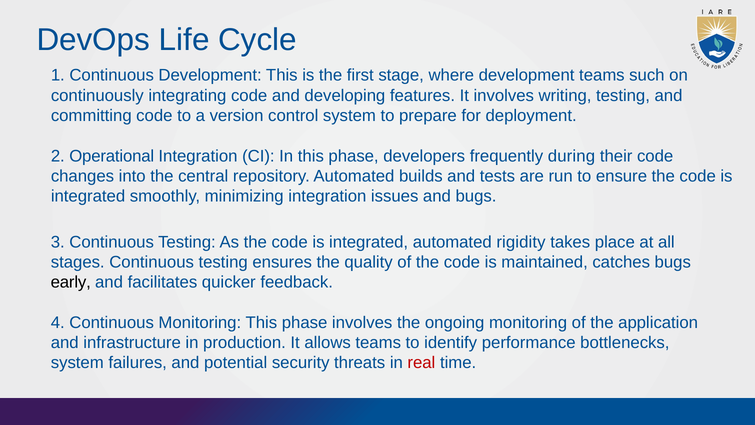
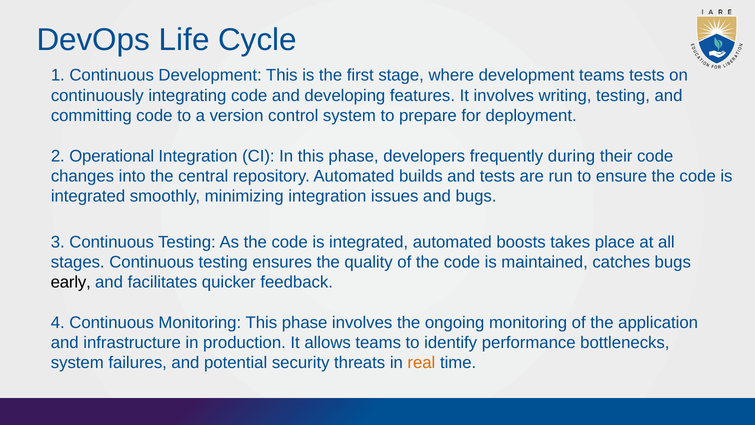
teams such: such -> tests
rigidity: rigidity -> boosts
real colour: red -> orange
